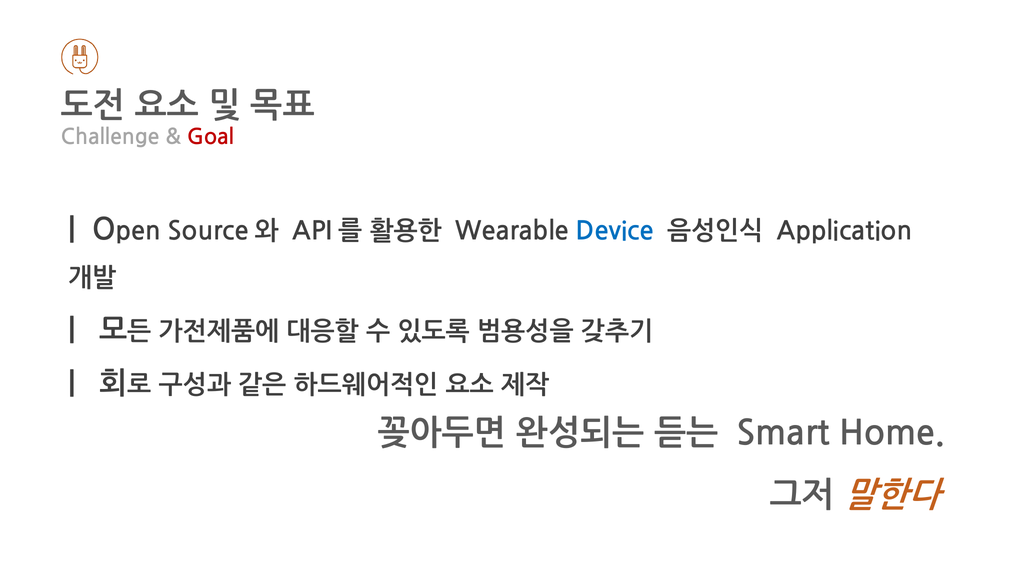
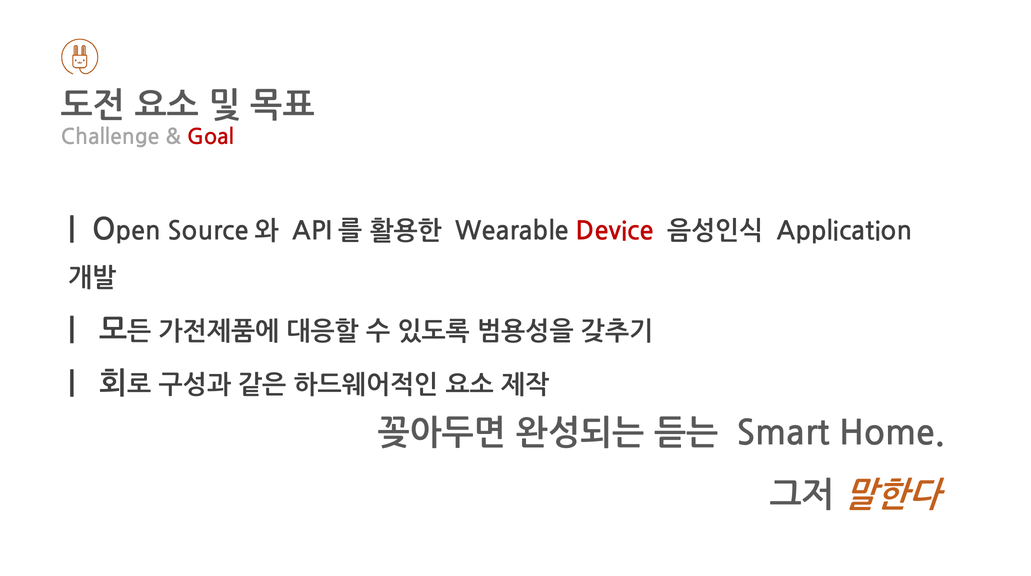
Device colour: blue -> red
